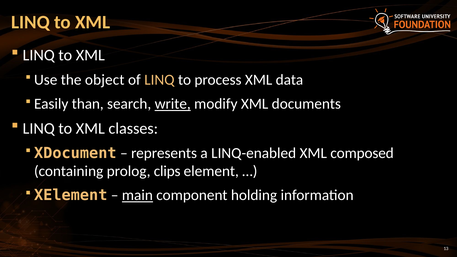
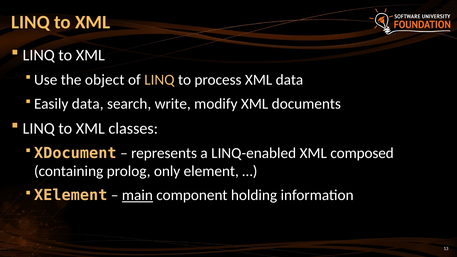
Easily than: than -> data
write underline: present -> none
clips: clips -> only
